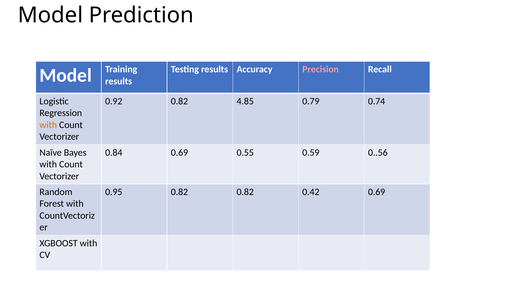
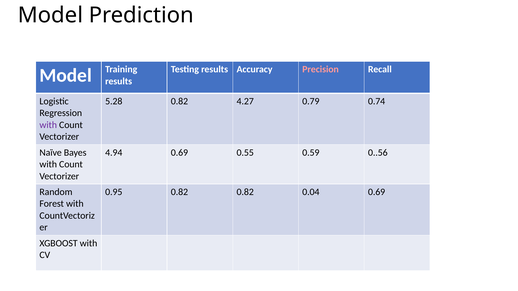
0.92: 0.92 -> 5.28
4.85: 4.85 -> 4.27
with at (48, 125) colour: orange -> purple
0.84: 0.84 -> 4.94
0.42: 0.42 -> 0.04
